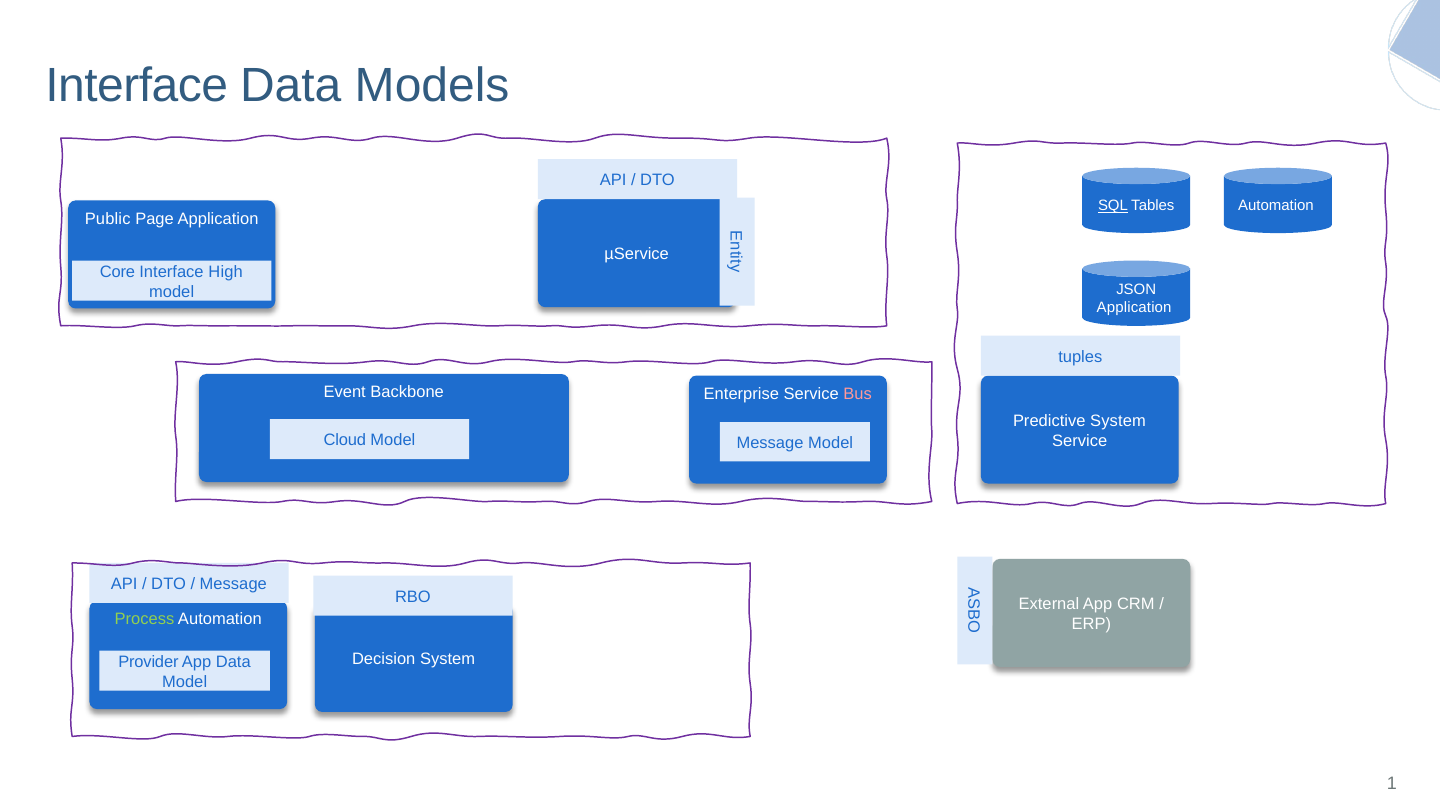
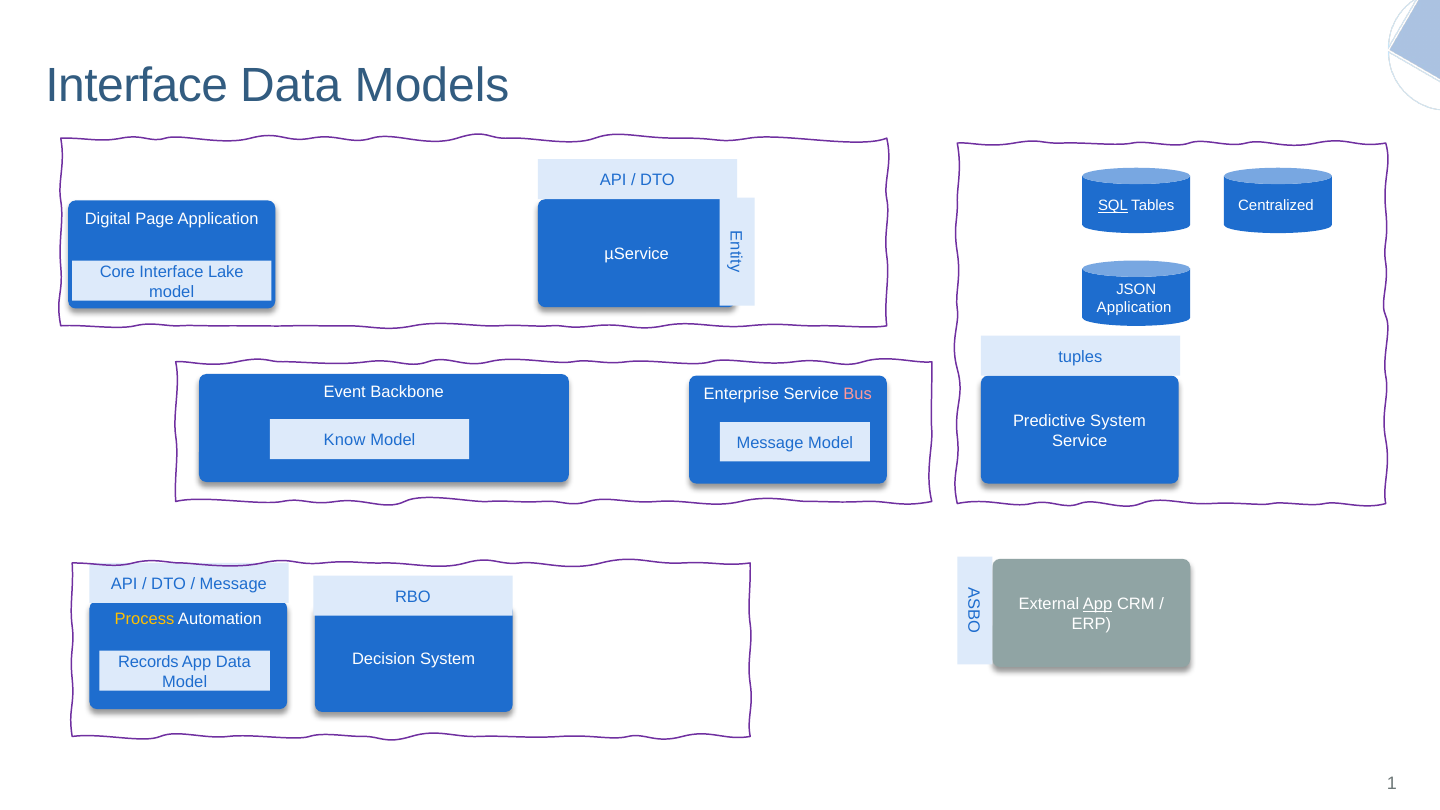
Automation at (1276, 206): Automation -> Centralized
Public: Public -> Digital
High: High -> Lake
Cloud: Cloud -> Know
App at (1098, 604) underline: none -> present
Process colour: light green -> yellow
Provider: Provider -> Records
